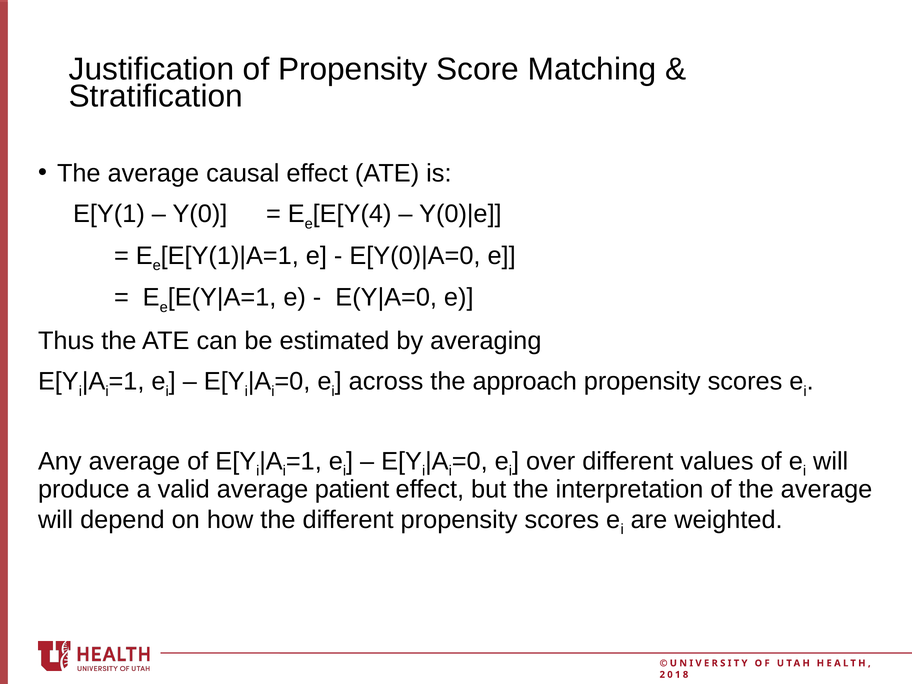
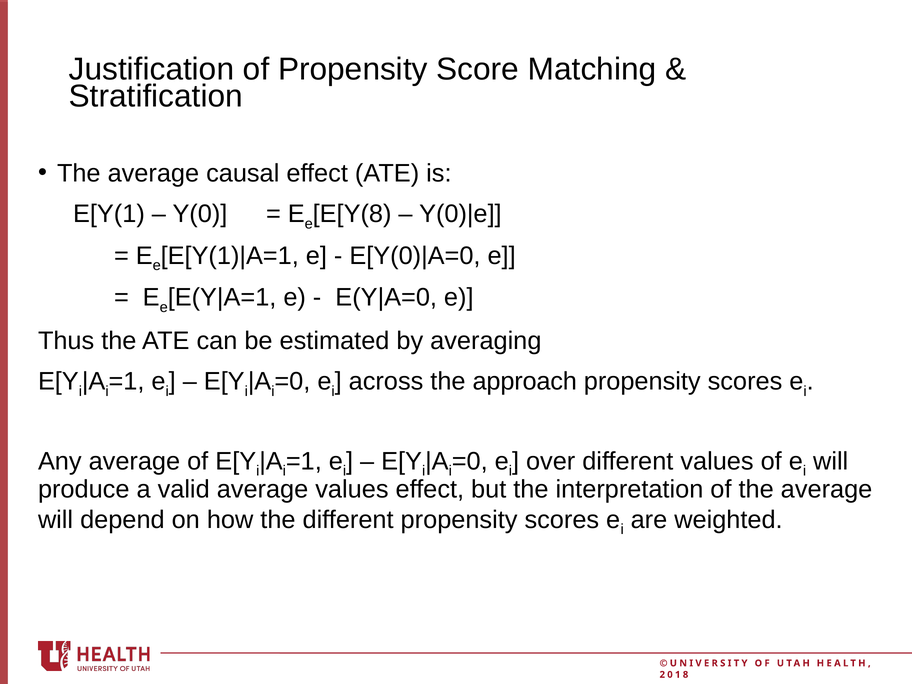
E[Y(4: E[Y(4 -> E[Y(8
average patient: patient -> values
